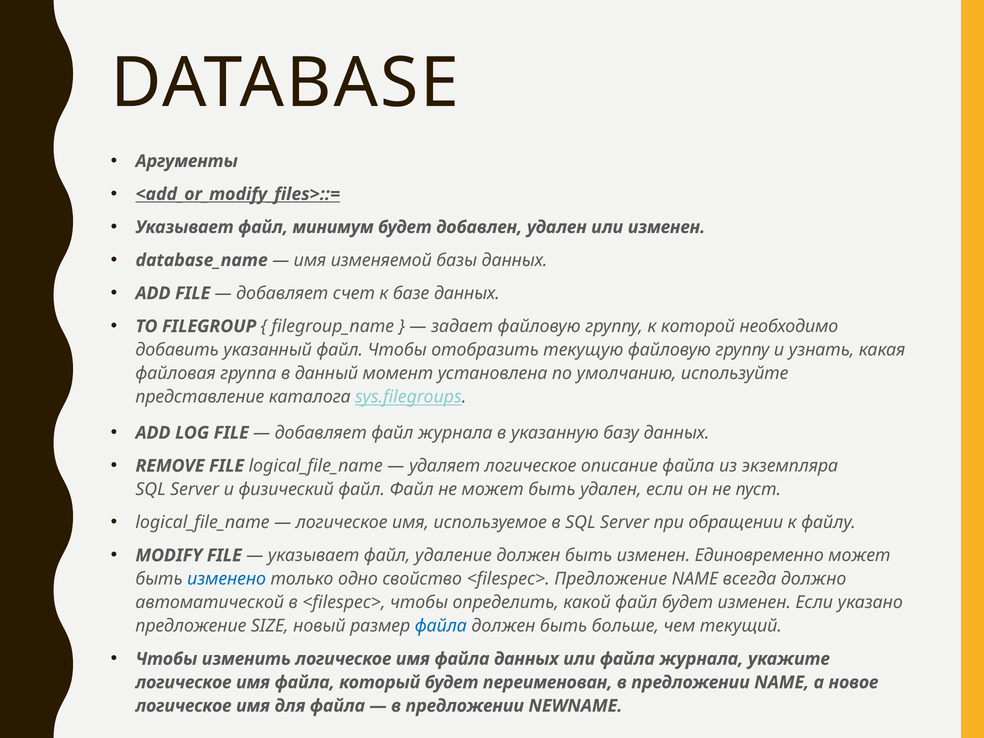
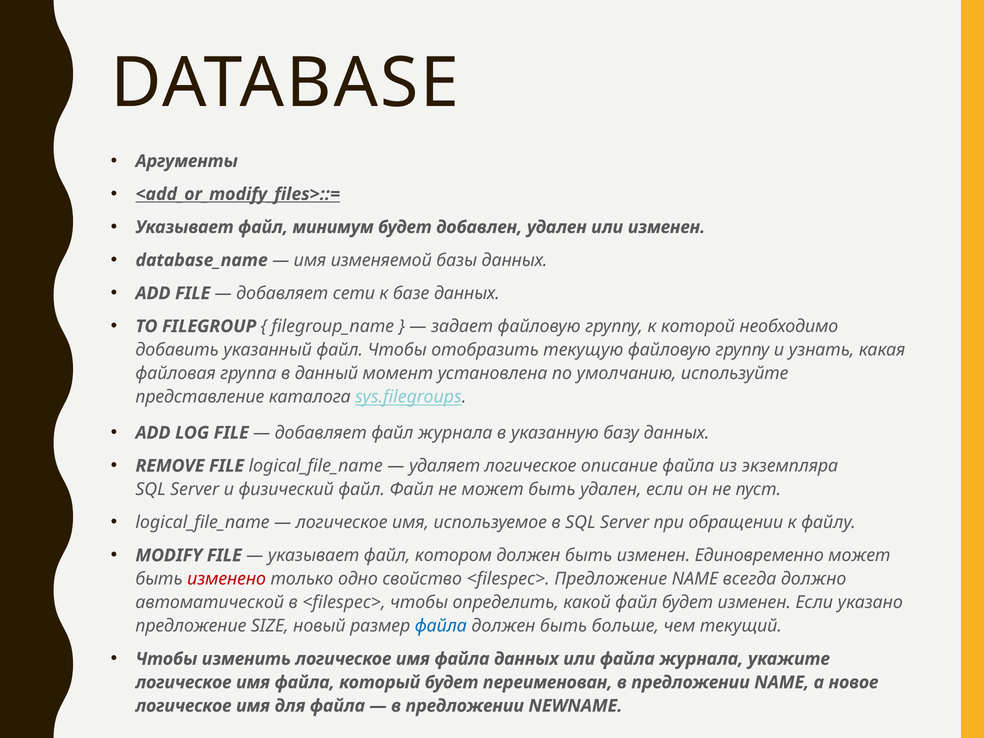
счет: счет -> сети
удаление: удаление -> котором
изменено colour: blue -> red
